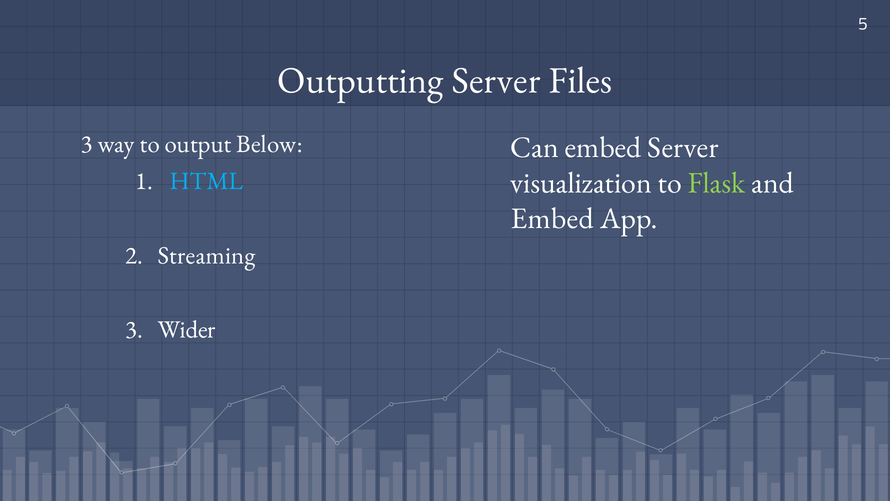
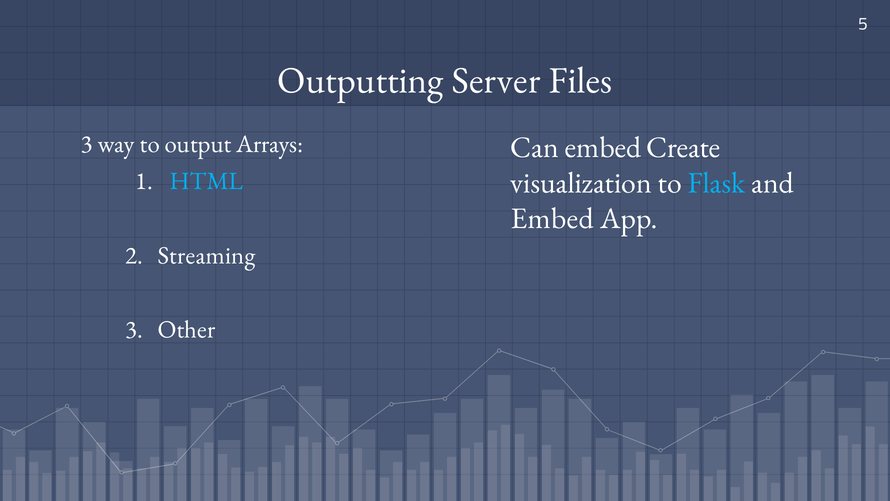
embed Server: Server -> Create
Below: Below -> Arrays
Flask colour: light green -> light blue
Wider: Wider -> Other
